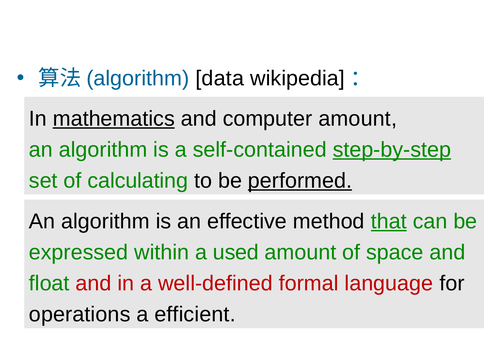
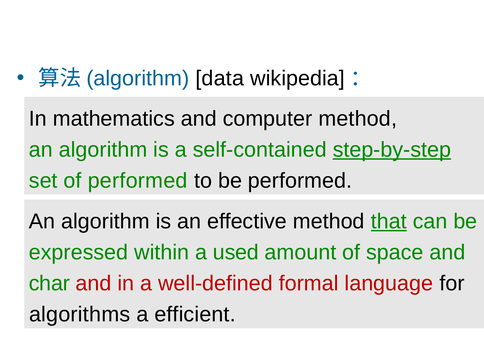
mathematics underline: present -> none
computer amount: amount -> method
of calculating: calculating -> performed
performed at (300, 181) underline: present -> none
float: float -> char
operations: operations -> algorithms
